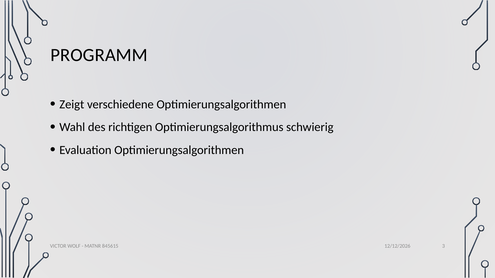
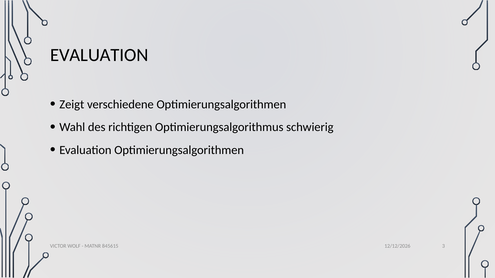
PROGRAMM at (99, 55): PROGRAMM -> EVALUATION
